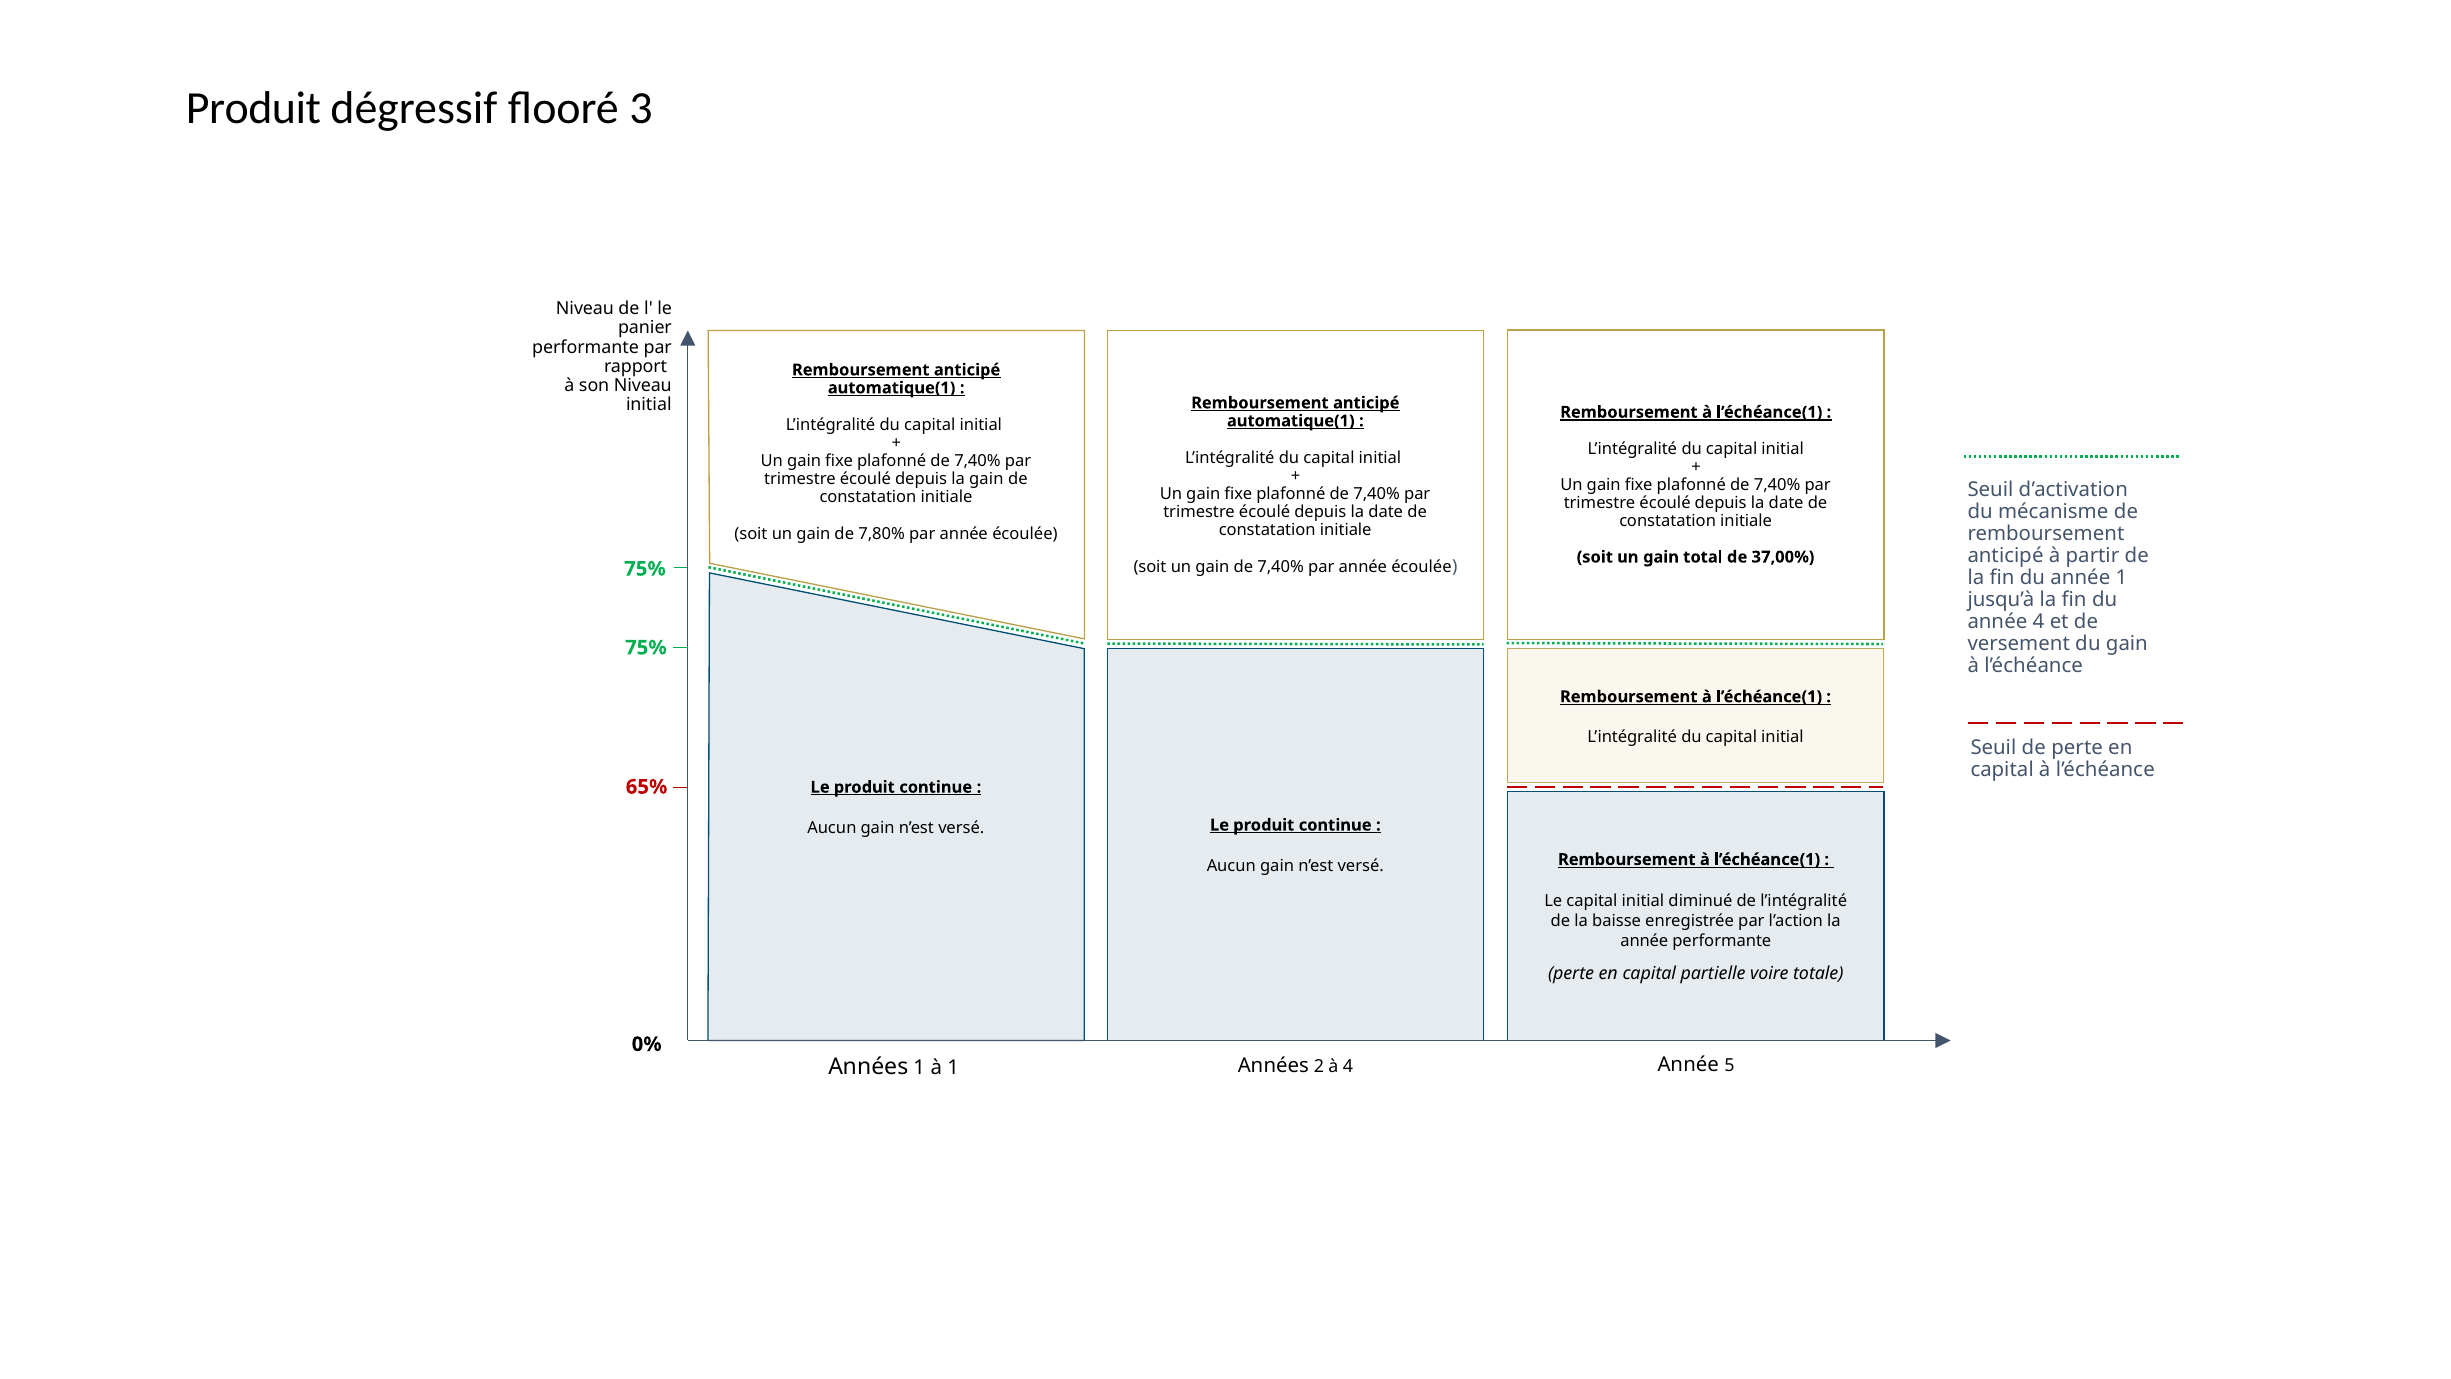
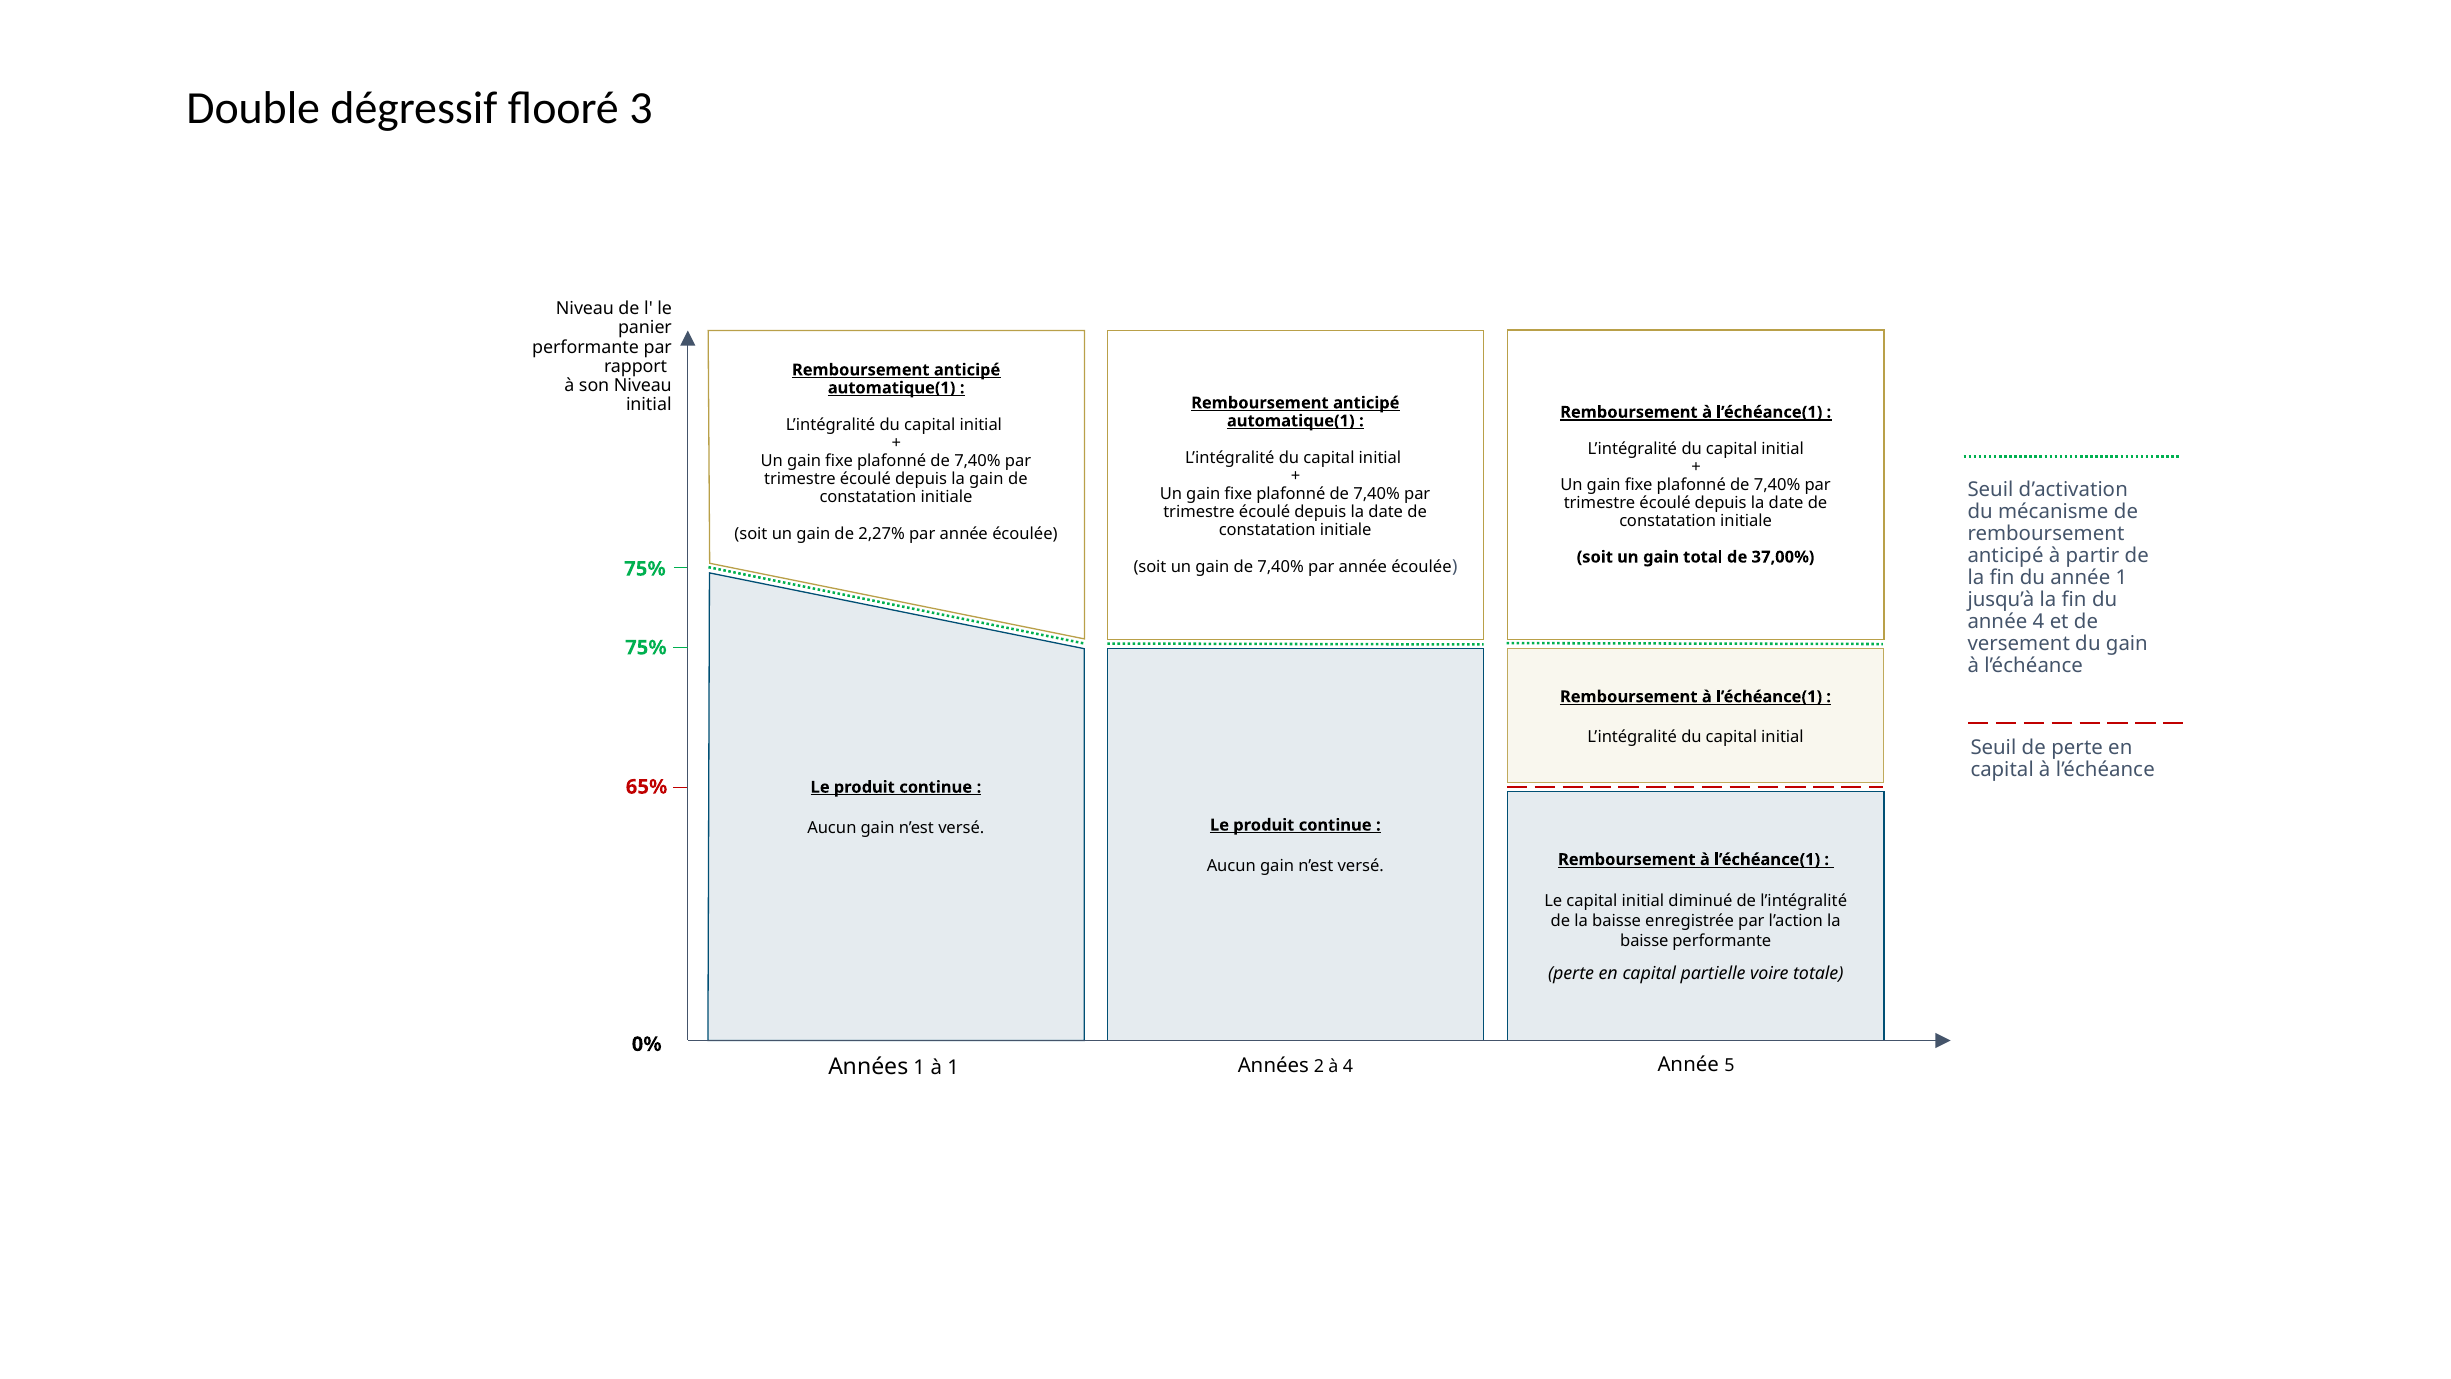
Produit at (253, 109): Produit -> Double
7,80%: 7,80% -> 2,27%
année at (1644, 940): année -> baisse
